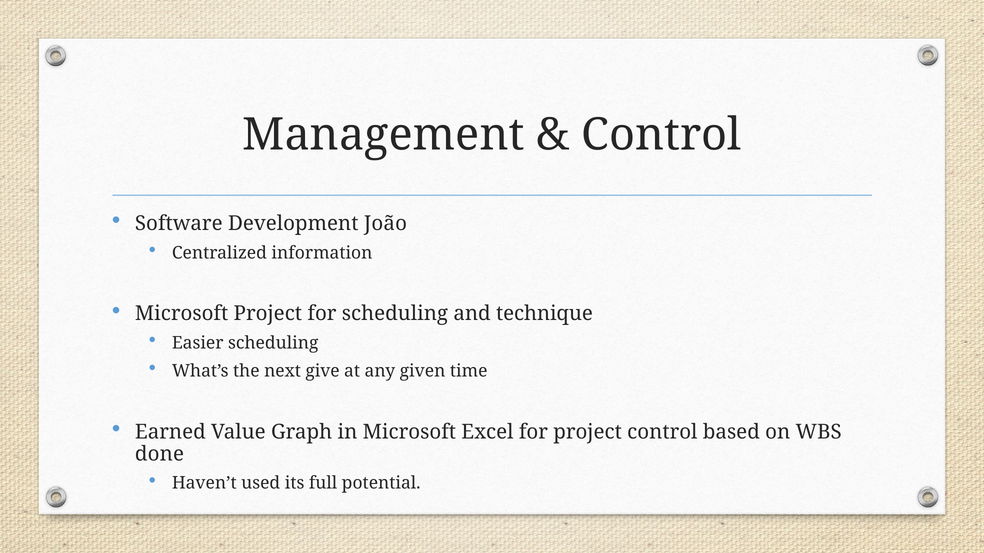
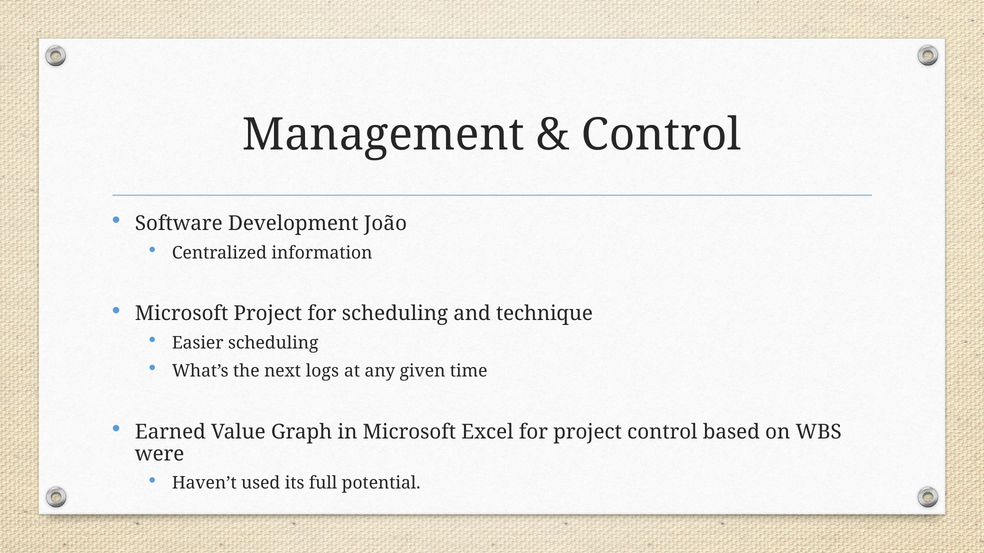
give: give -> logs
done: done -> were
